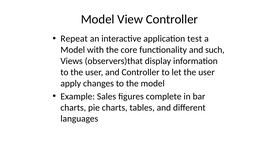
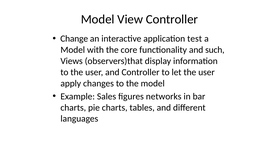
Repeat: Repeat -> Change
complete: complete -> networks
